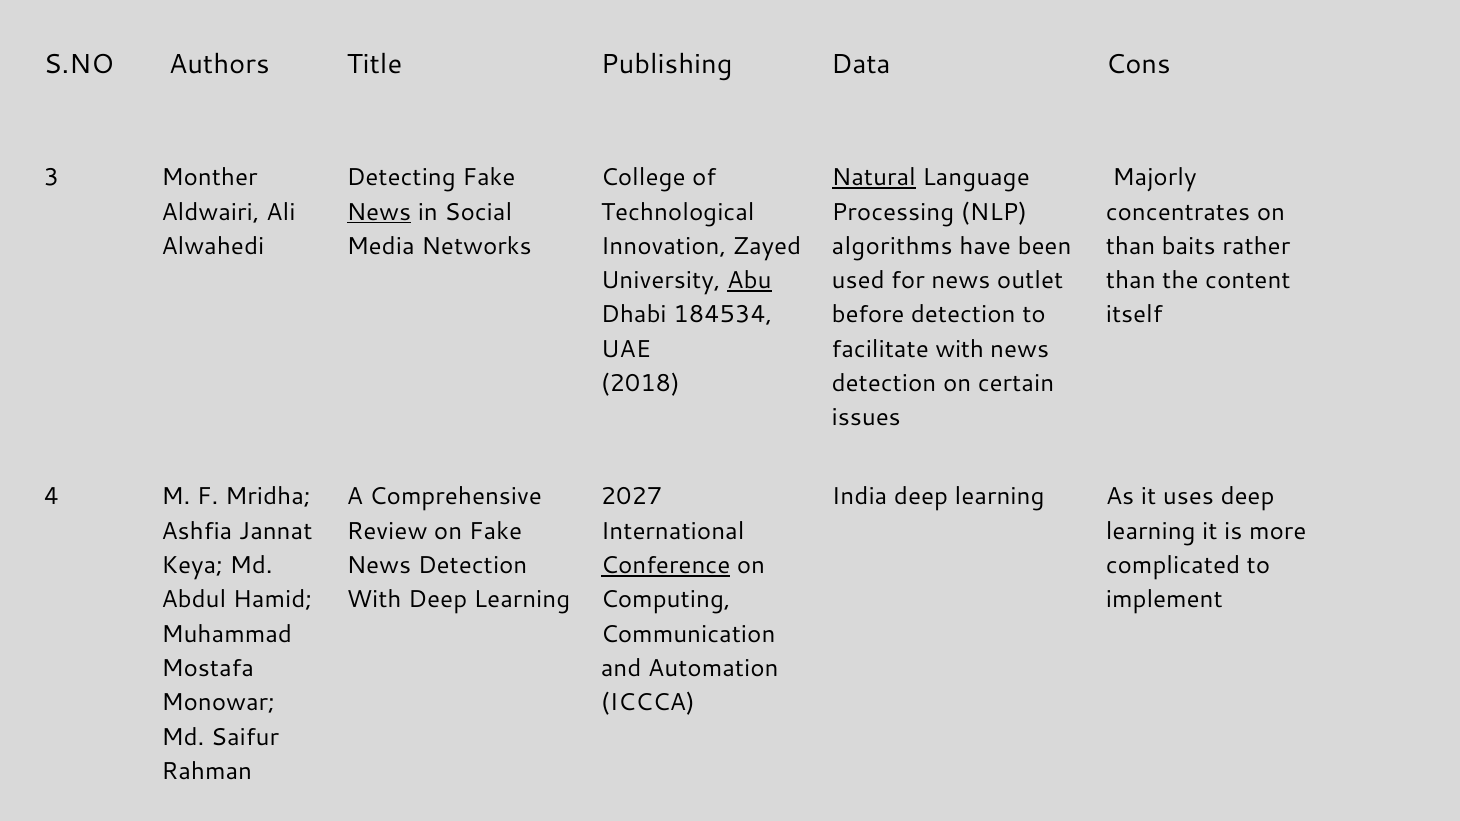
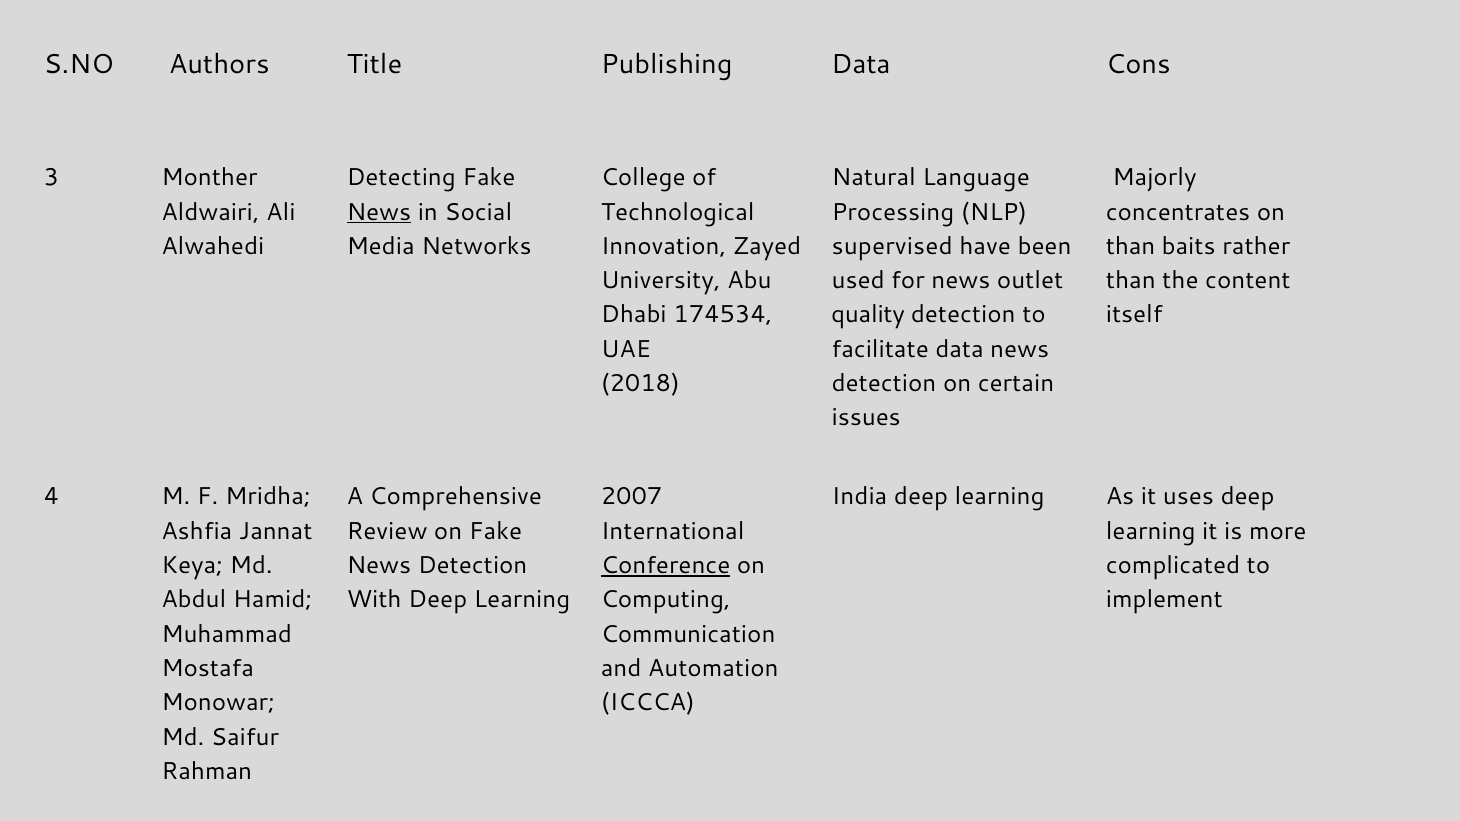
Natural underline: present -> none
algorithms: algorithms -> supervised
Abu underline: present -> none
184534: 184534 -> 174534
before: before -> quality
facilitate with: with -> data
2027: 2027 -> 2007
